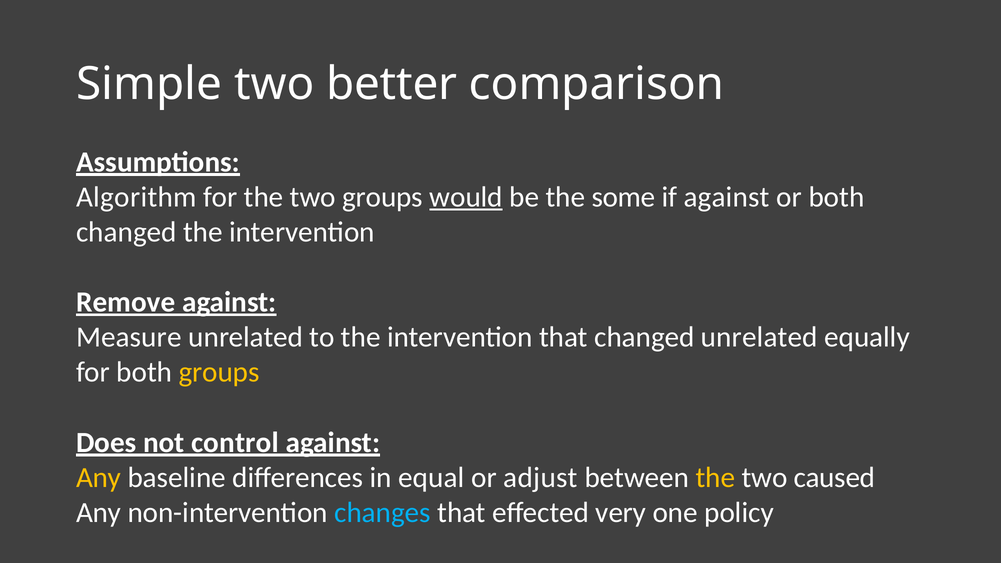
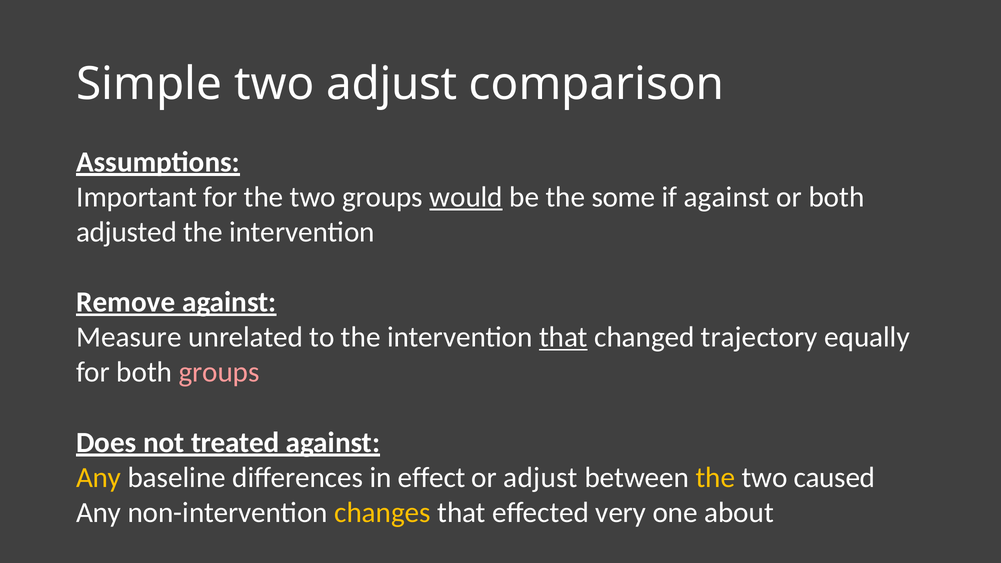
two better: better -> adjust
Algorithm: Algorithm -> Important
changed at (126, 232): changed -> adjusted
that at (563, 337) underline: none -> present
changed unrelated: unrelated -> trajectory
groups at (219, 372) colour: yellow -> pink
control: control -> treated
equal: equal -> effect
changes colour: light blue -> yellow
policy: policy -> about
